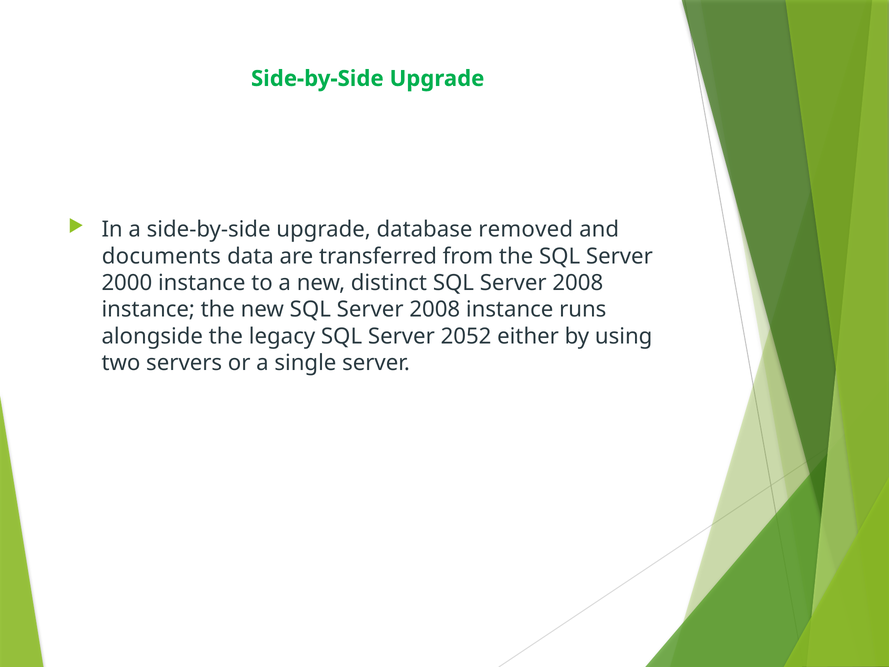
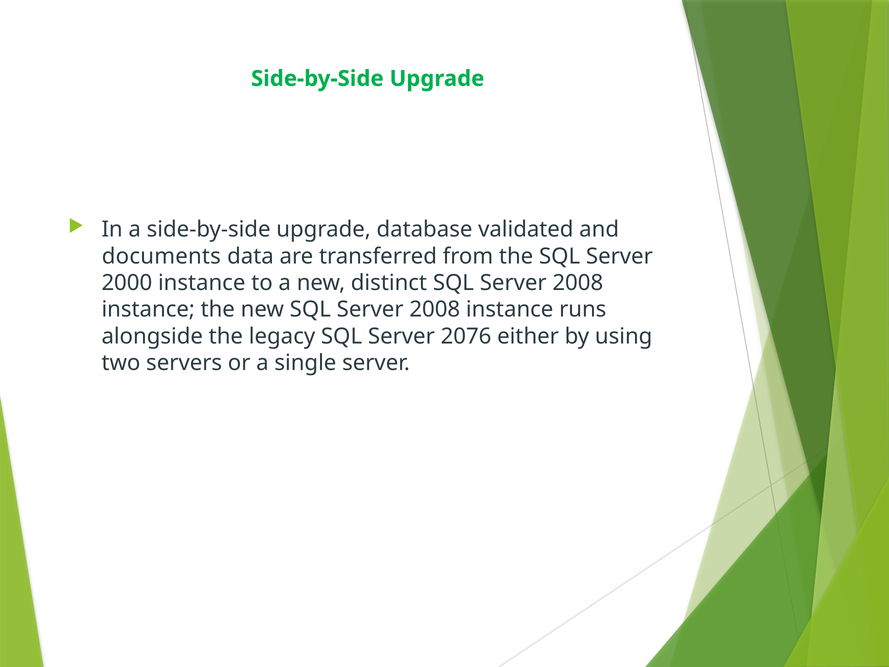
removed: removed -> validated
2052: 2052 -> 2076
